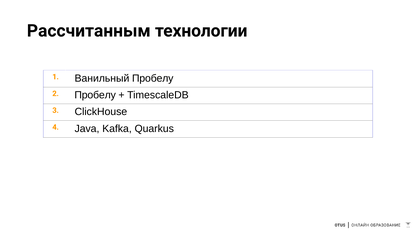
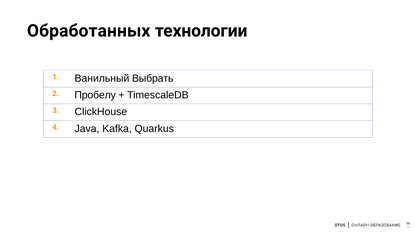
Рассчитанным: Рассчитанным -> Обработанных
Ванильный Пробелу: Пробелу -> Выбрать
